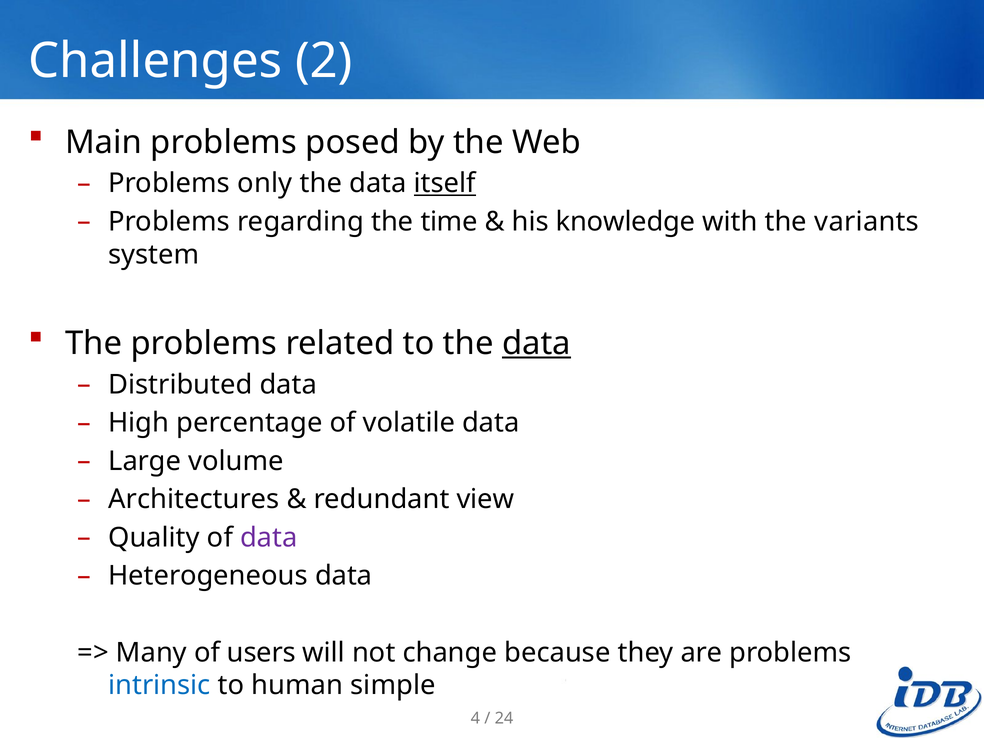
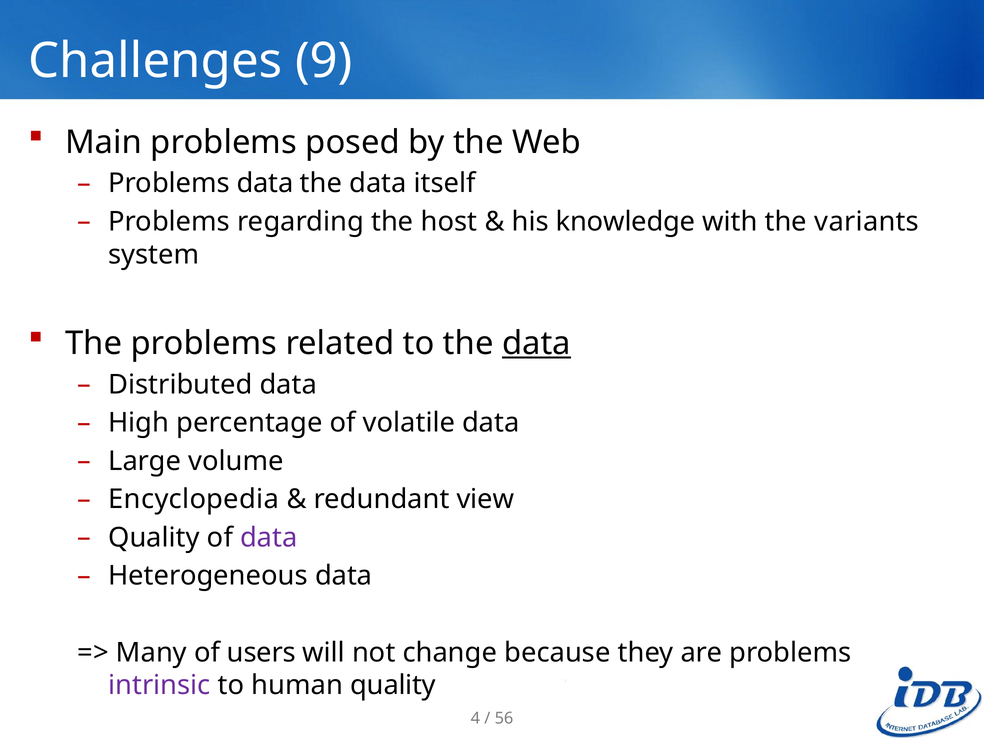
2: 2 -> 9
Problems only: only -> data
itself underline: present -> none
time: time -> host
Architectures: Architectures -> Encyclopedia
intrinsic colour: blue -> purple
human simple: simple -> quality
24: 24 -> 56
